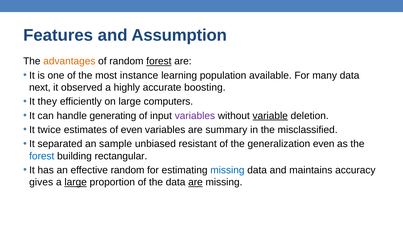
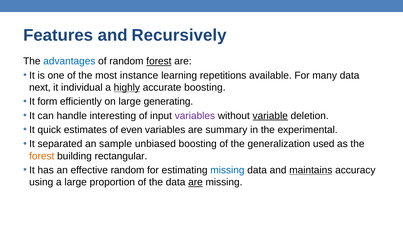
Assumption: Assumption -> Recursively
advantages colour: orange -> blue
population: population -> repetitions
observed: observed -> individual
highly underline: none -> present
they: they -> form
computers: computers -> generating
generating: generating -> interesting
twice: twice -> quick
misclassified: misclassified -> experimental
unbiased resistant: resistant -> boosting
generalization even: even -> used
forest at (42, 156) colour: blue -> orange
maintains underline: none -> present
gives: gives -> using
large at (76, 182) underline: present -> none
